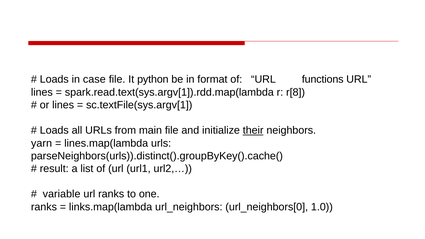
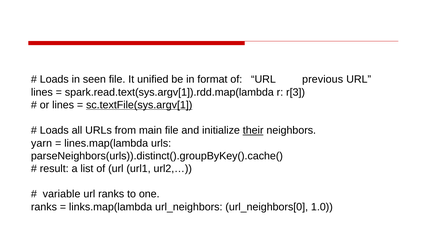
case: case -> seen
python: python -> unified
functions: functions -> previous
r[8: r[8 -> r[3
sc.textFile(sys.argv[1 underline: none -> present
